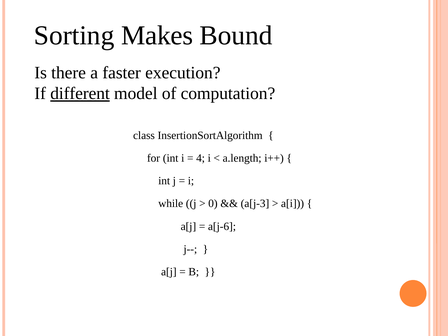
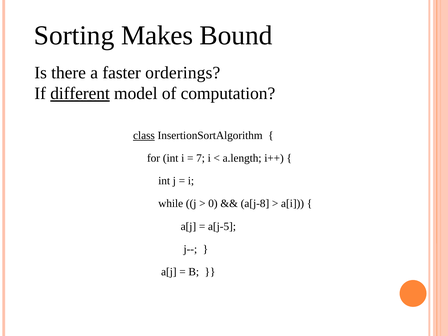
execution: execution -> orderings
class underline: none -> present
4: 4 -> 7
a[j-3: a[j-3 -> a[j-8
a[j-6: a[j-6 -> a[j-5
